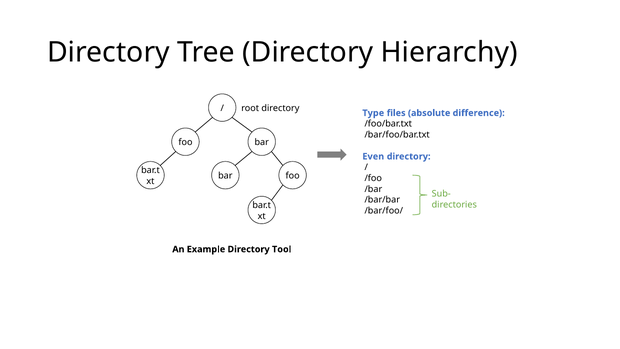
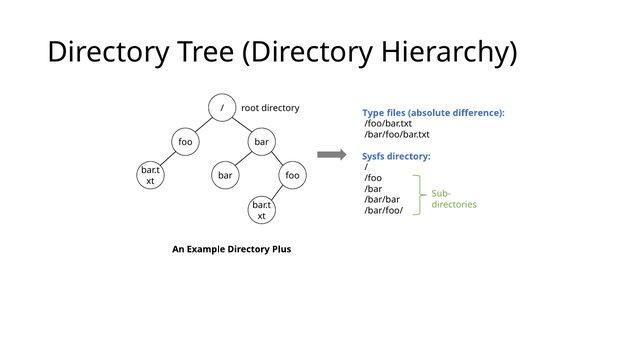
Even: Even -> Sysfs
Tool: Tool -> Plus
